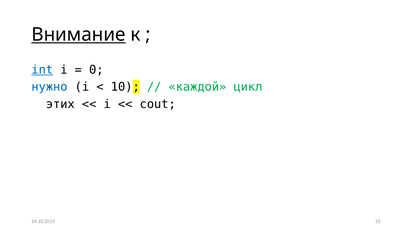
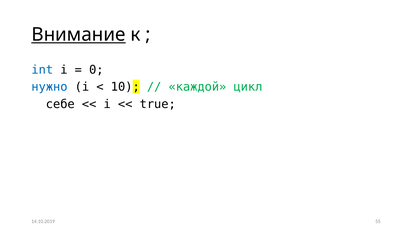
int underline: present -> none
этих: этих -> себе
cout: cout -> true
